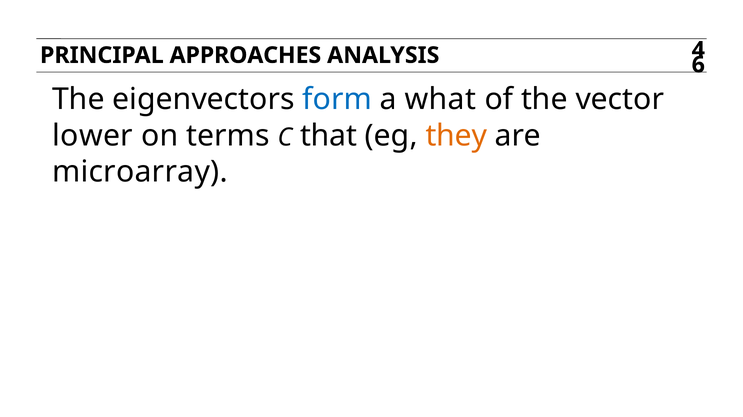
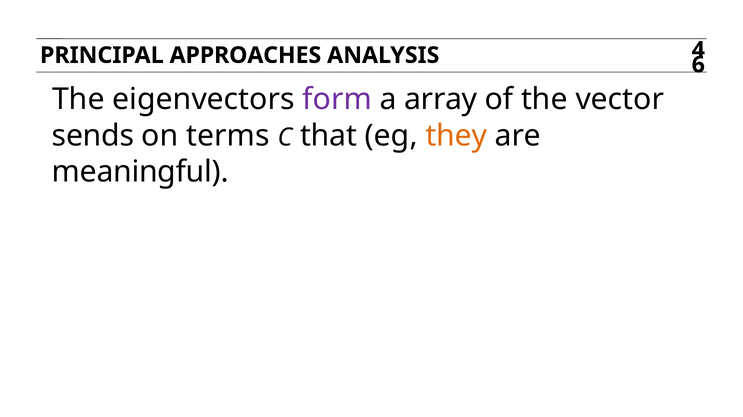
form colour: blue -> purple
what: what -> array
lower: lower -> sends
microarray: microarray -> meaningful
